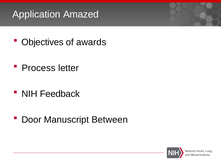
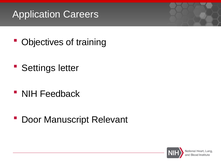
Amazed: Amazed -> Careers
awards: awards -> training
Process: Process -> Settings
Between: Between -> Relevant
